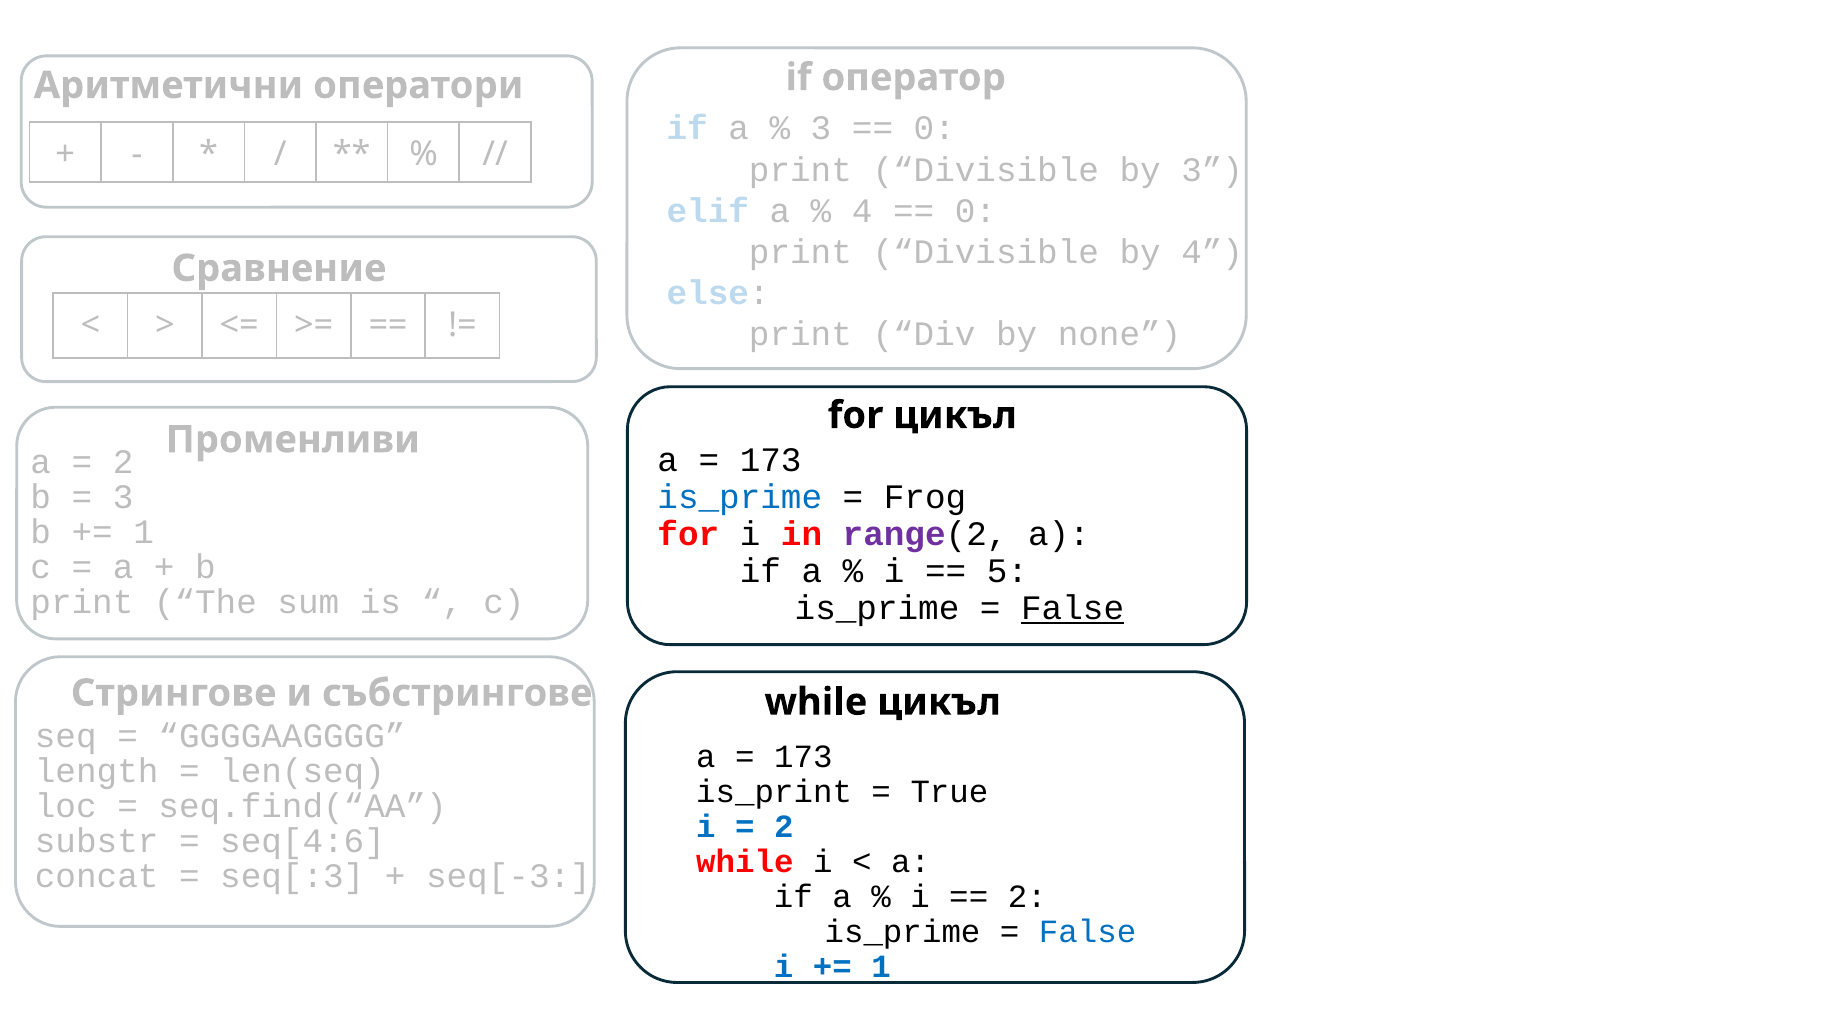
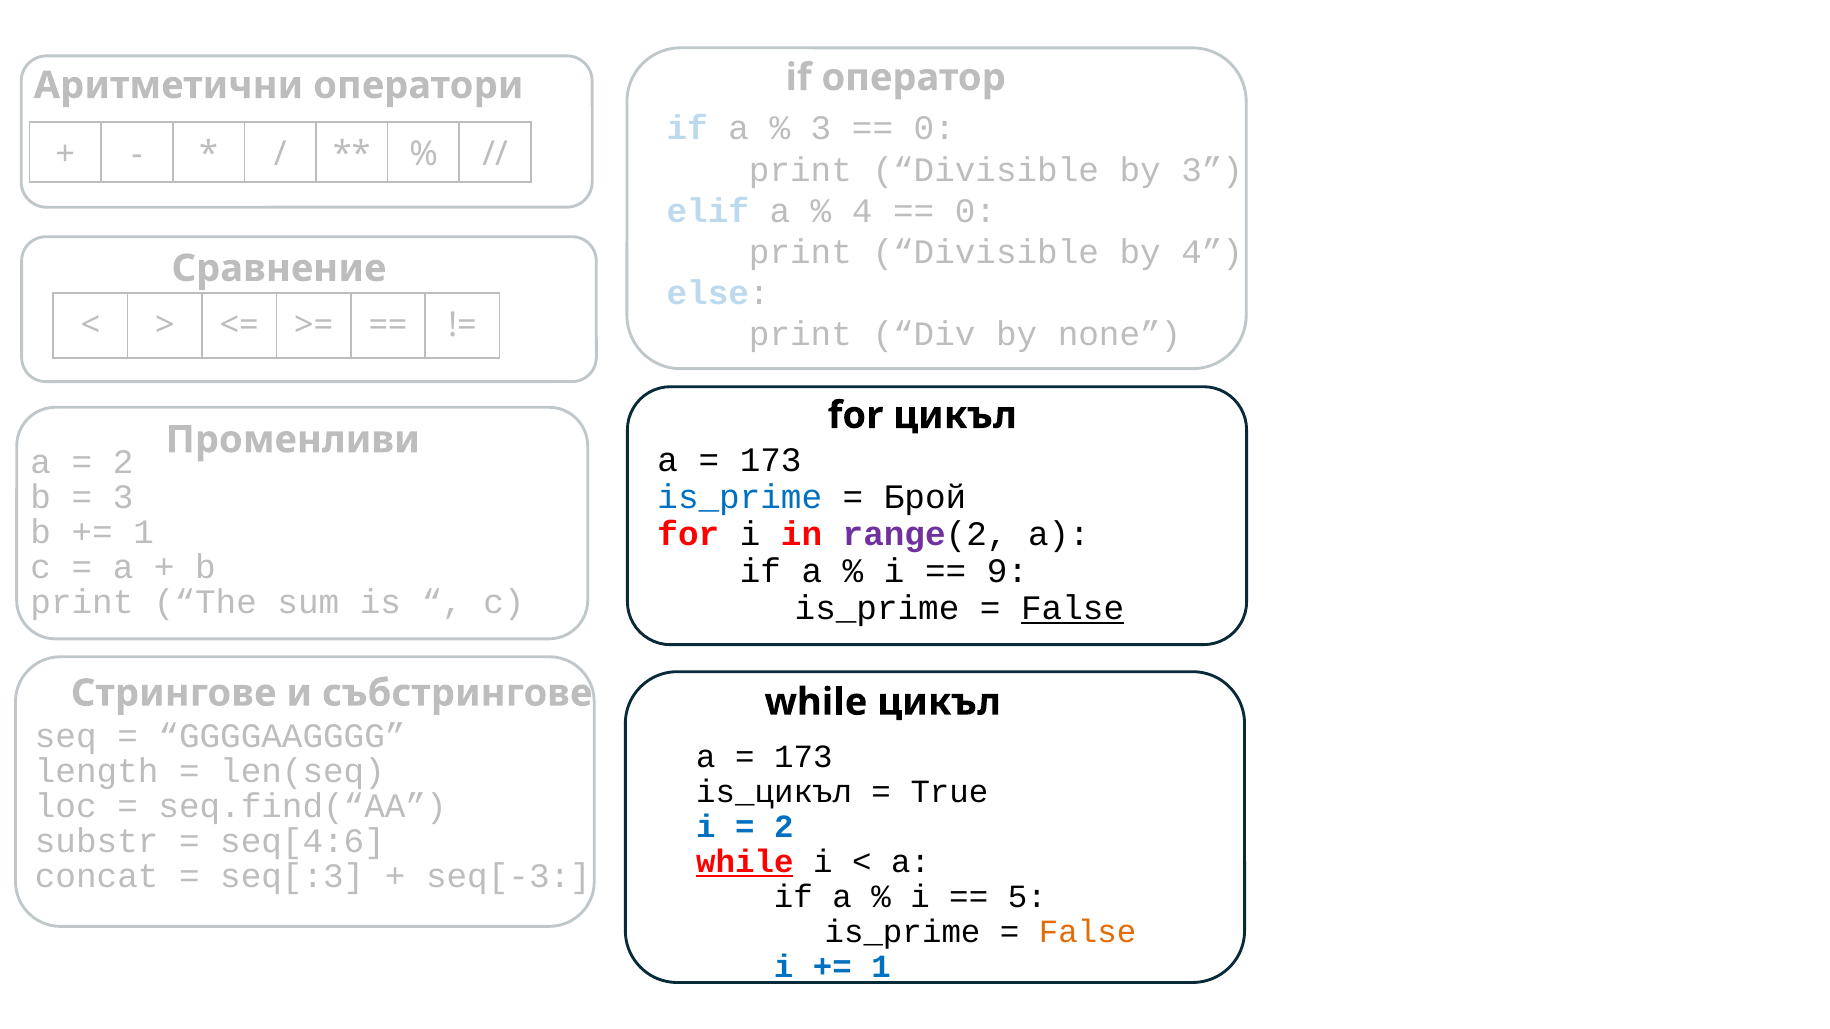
Frog: Frog -> Брой
5: 5 -> 9
is_print: is_print -> is_цикъл
while at (745, 862) underline: none -> present
2 at (1027, 897): 2 -> 5
False at (1088, 932) colour: blue -> orange
